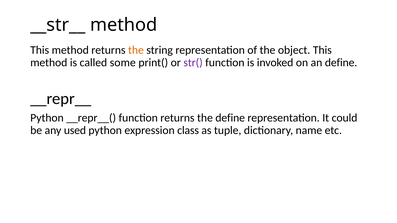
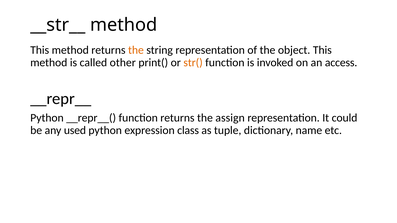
some: some -> other
str( colour: purple -> orange
an define: define -> access
the define: define -> assign
